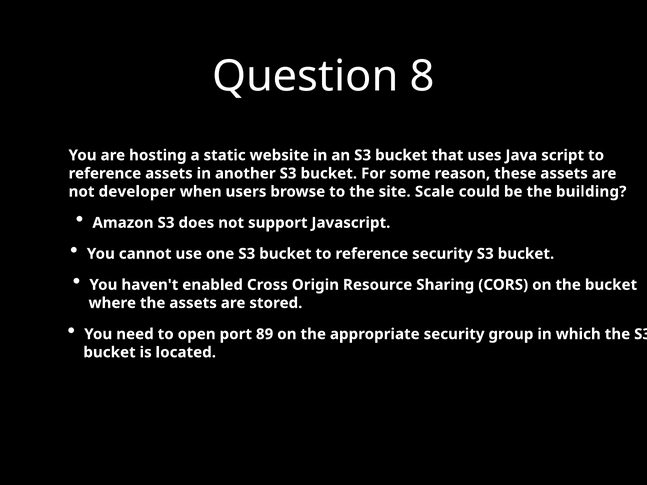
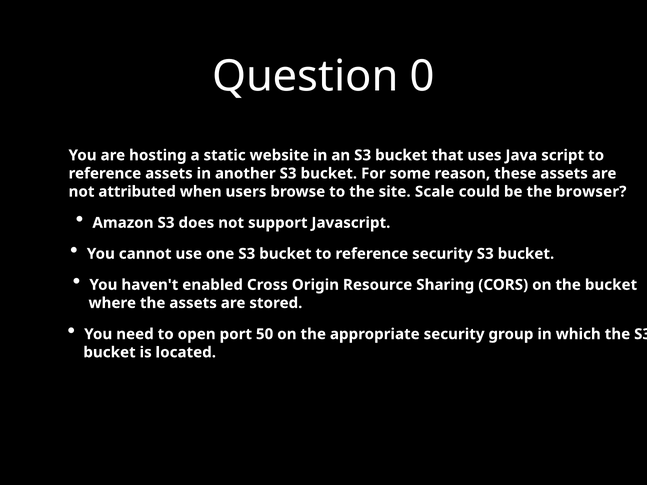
8: 8 -> 0
developer: developer -> attributed
building: building -> browser
89: 89 -> 50
